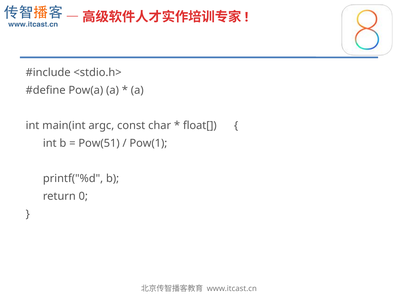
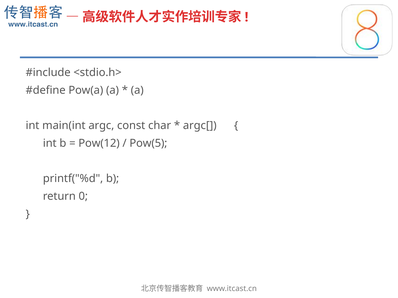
float[: float[ -> argc[
Pow(51: Pow(51 -> Pow(12
Pow(1: Pow(1 -> Pow(5
